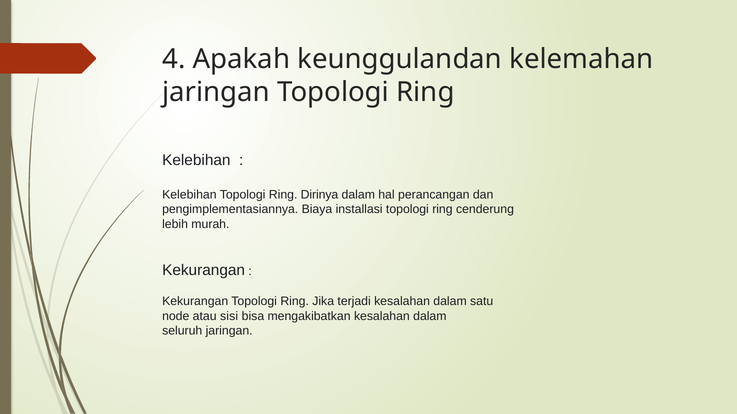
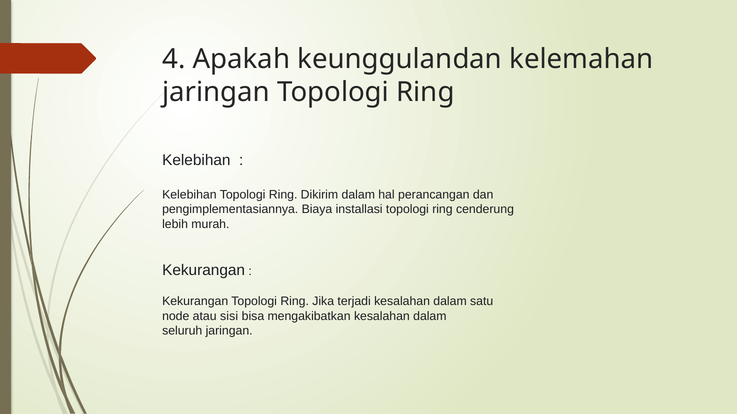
Dirinya: Dirinya -> Dikirim
